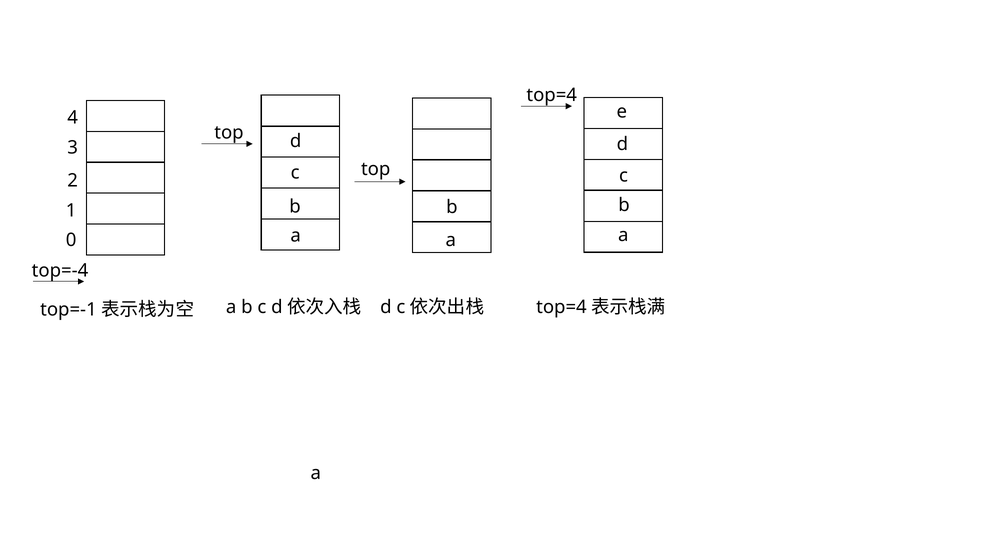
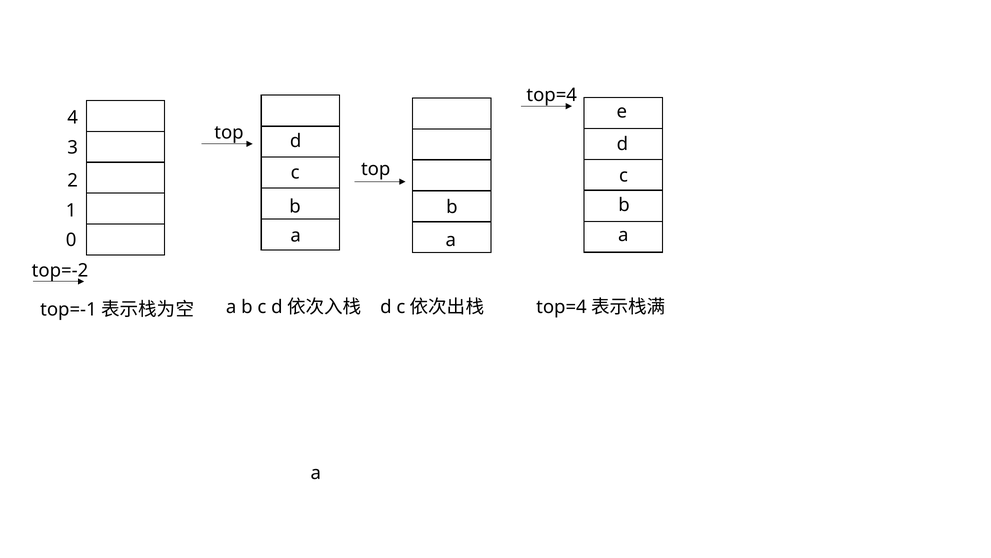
top=-4: top=-4 -> top=-2
